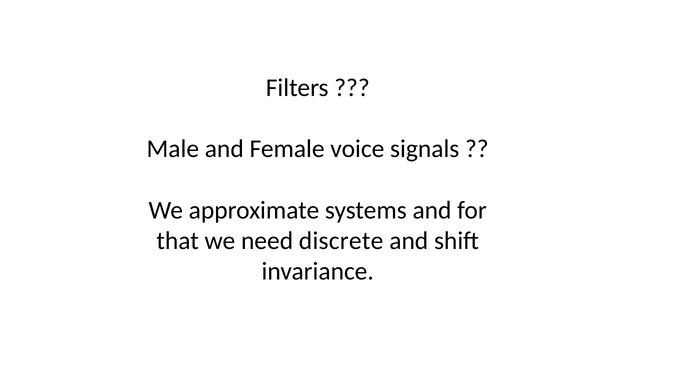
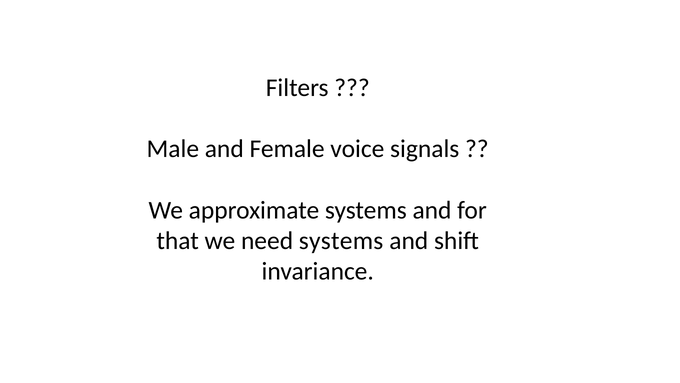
need discrete: discrete -> systems
